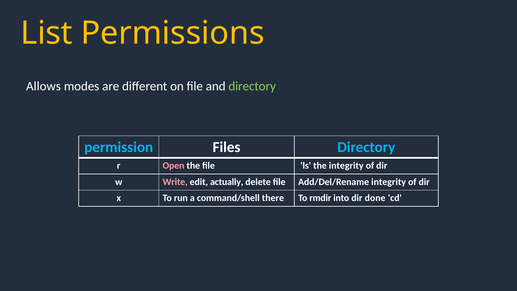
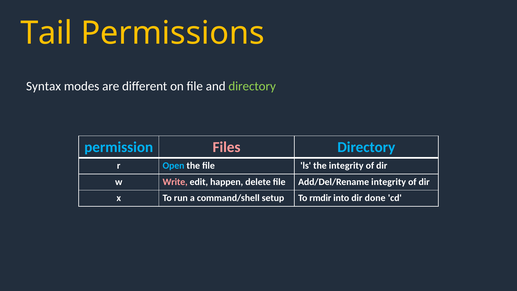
List: List -> Tail
Allows: Allows -> Syntax
Files colour: white -> pink
Open colour: pink -> light blue
actually: actually -> happen
there: there -> setup
